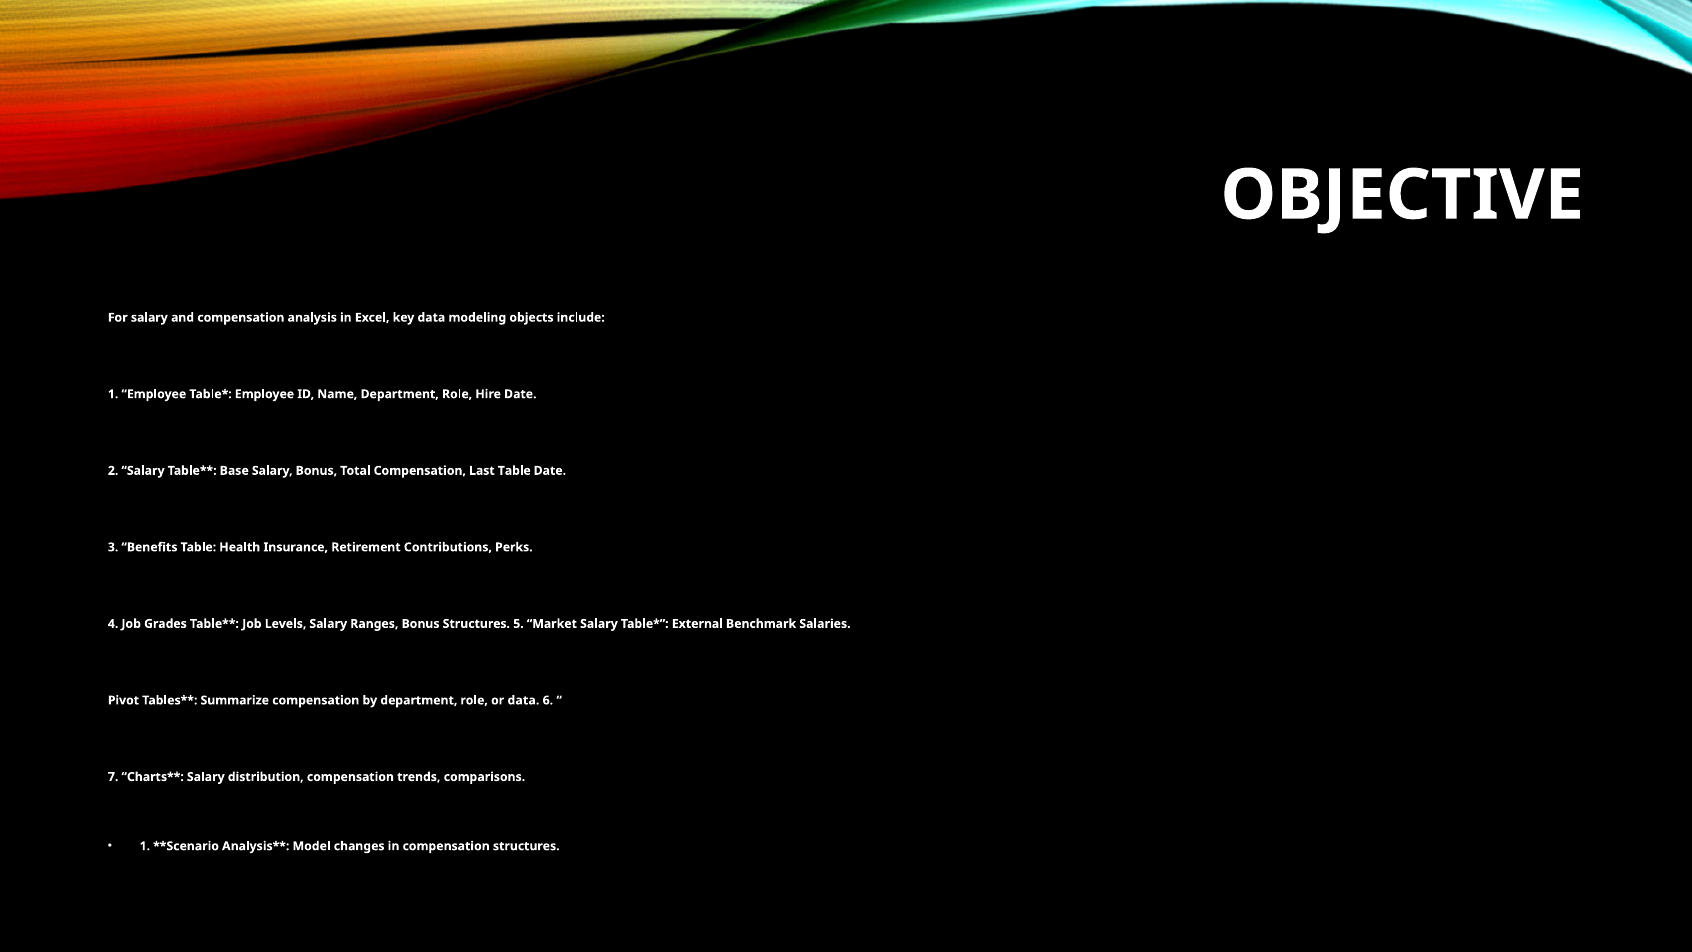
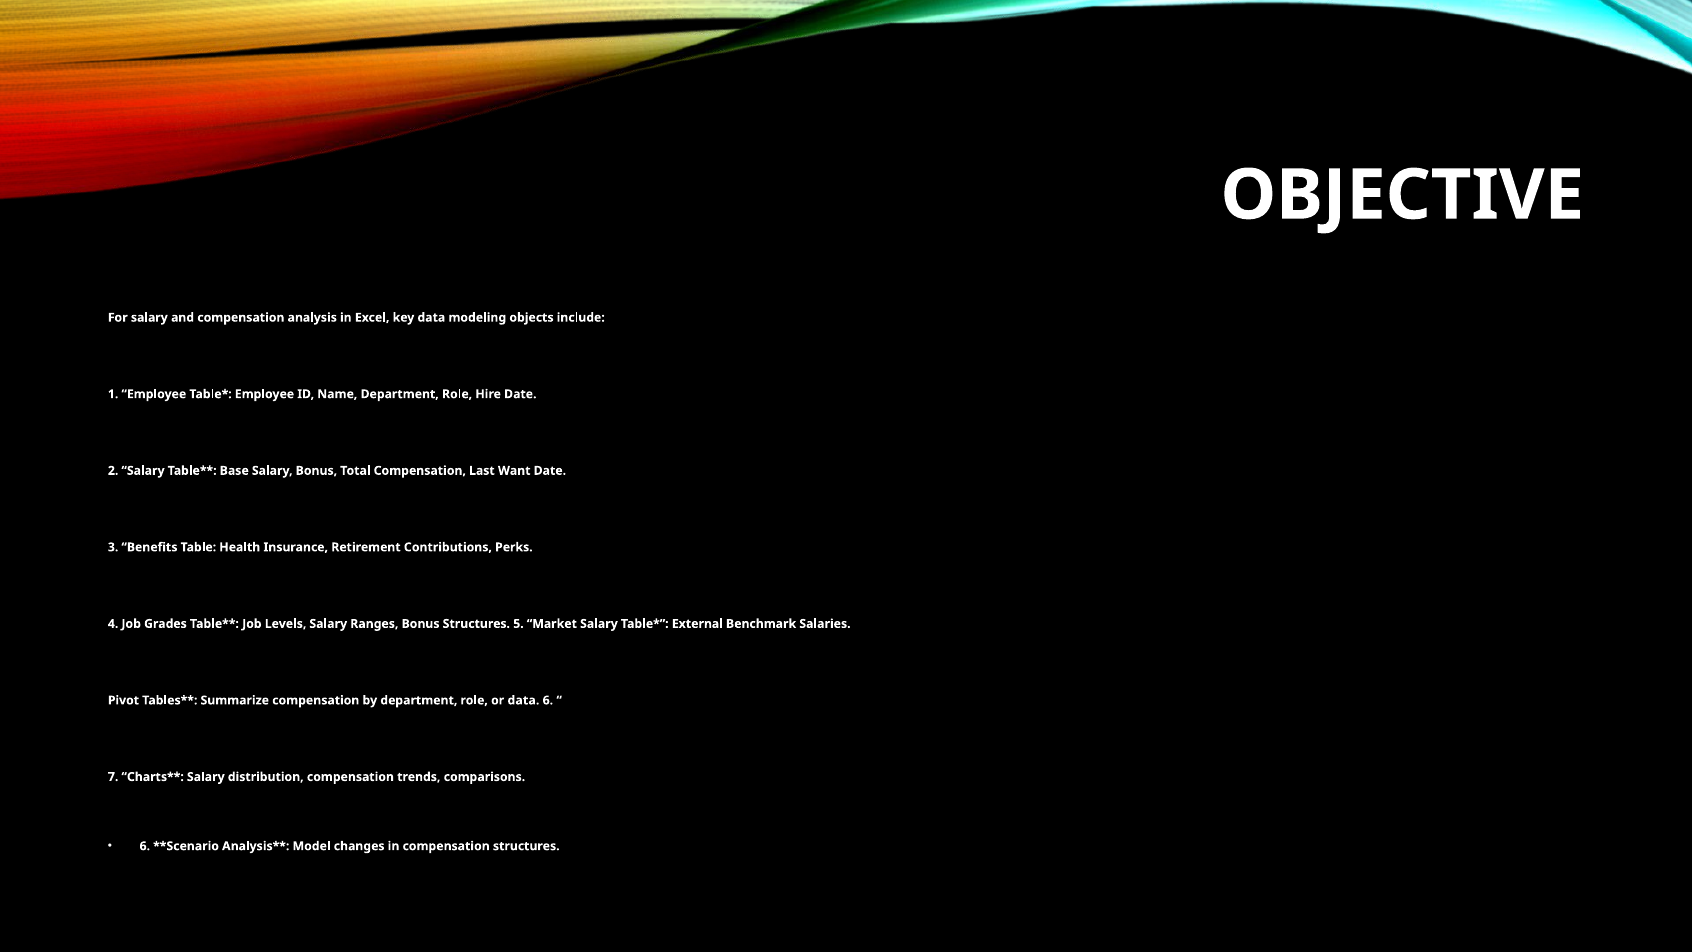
Last Table: Table -> Want
1 at (145, 846): 1 -> 6
